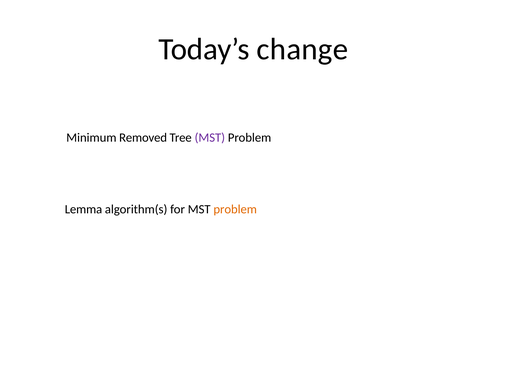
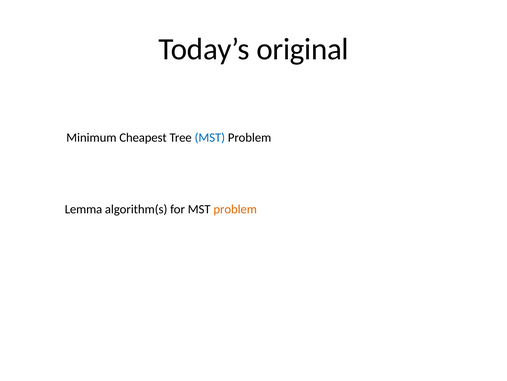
change: change -> original
Removed: Removed -> Cheapest
MST at (210, 137) colour: purple -> blue
